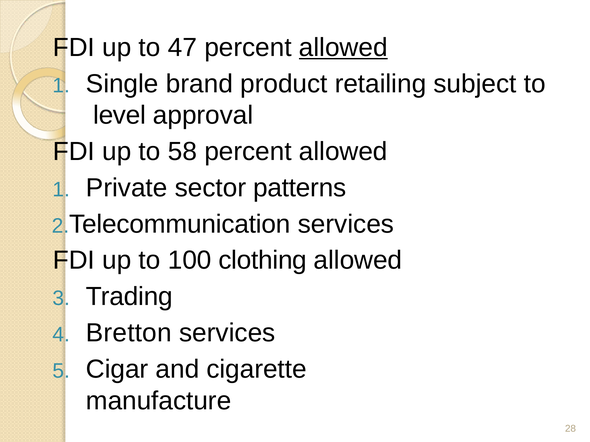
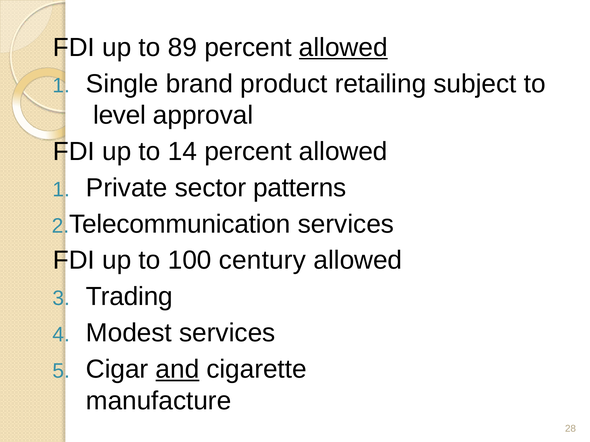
47: 47 -> 89
58: 58 -> 14
clothing: clothing -> century
Bretton: Bretton -> Modest
and underline: none -> present
